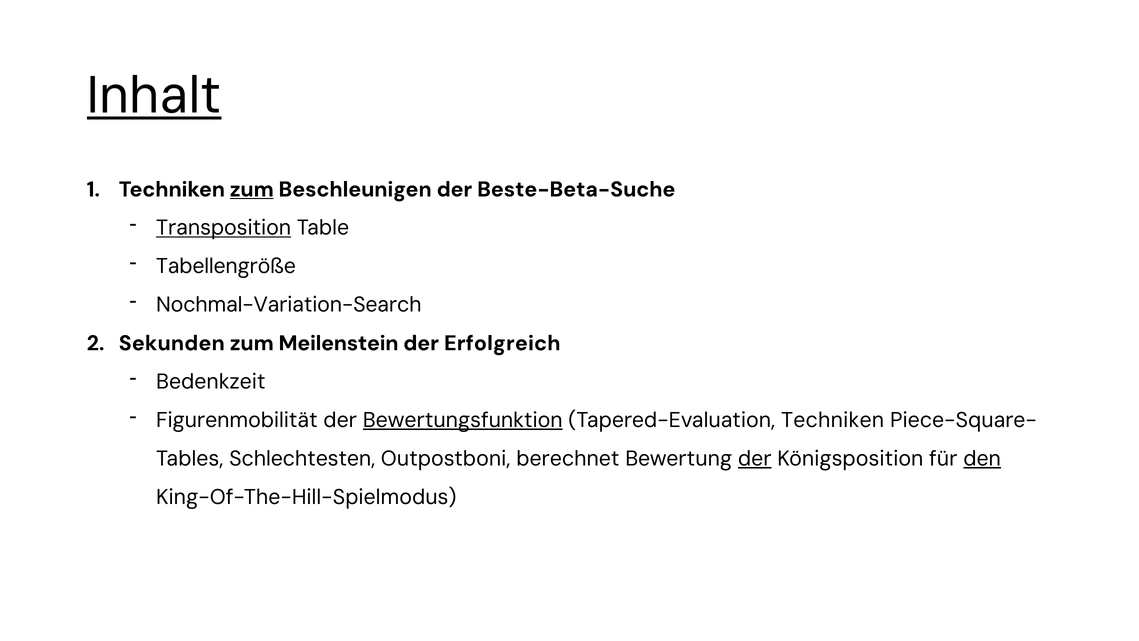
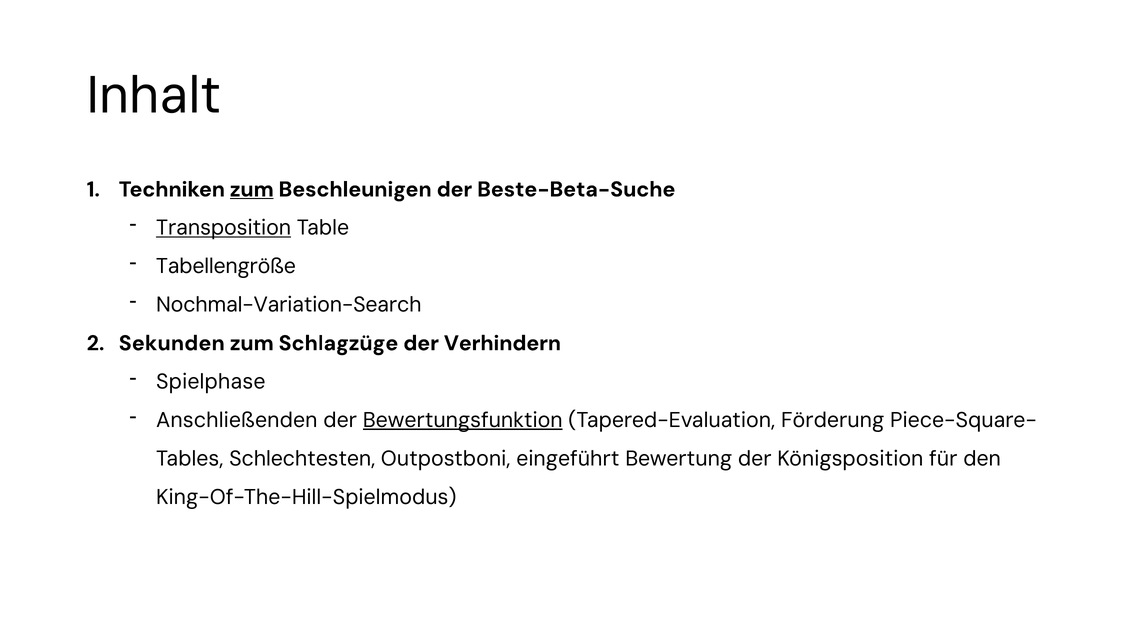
Inhalt underline: present -> none
Meilenstein: Meilenstein -> Schlagzüge
Erfolgreich: Erfolgreich -> Verhindern
Bedenkzeit: Bedenkzeit -> Spielphase
Figurenmobilität: Figurenmobilität -> Anschließenden
Tapered-Evaluation Techniken: Techniken -> Förderung
berechnet: berechnet -> eingeführt
der at (755, 458) underline: present -> none
den underline: present -> none
